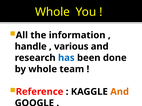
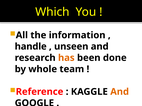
Whole at (52, 12): Whole -> Which
various: various -> unseen
has colour: blue -> orange
